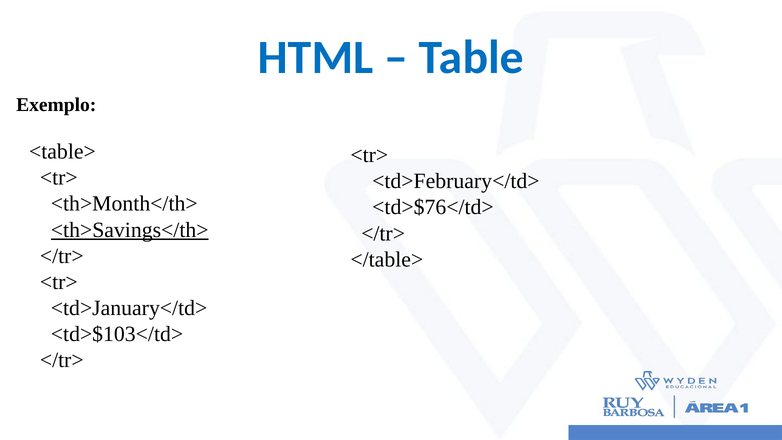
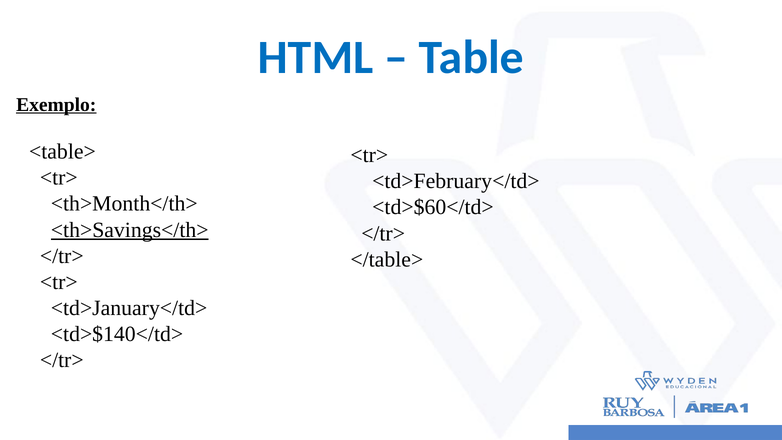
Exemplo underline: none -> present
<td>$76</td>: <td>$76</td> -> <td>$60</td>
<td>$103</td>: <td>$103</td> -> <td>$140</td>
